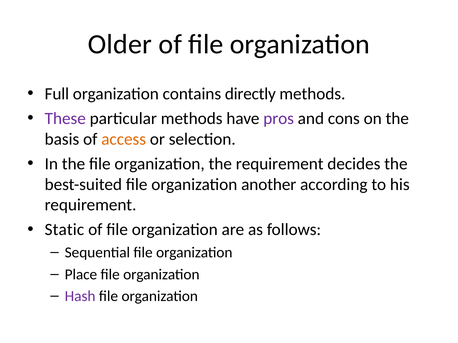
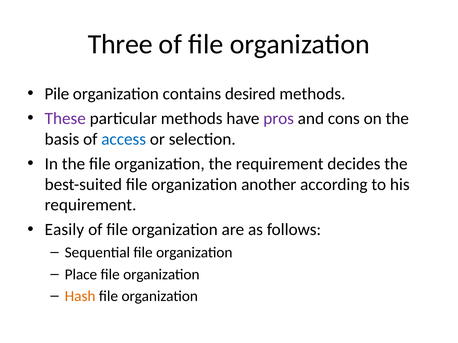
Older: Older -> Three
Full: Full -> Pile
directly: directly -> desired
access colour: orange -> blue
Static: Static -> Easily
Hash colour: purple -> orange
